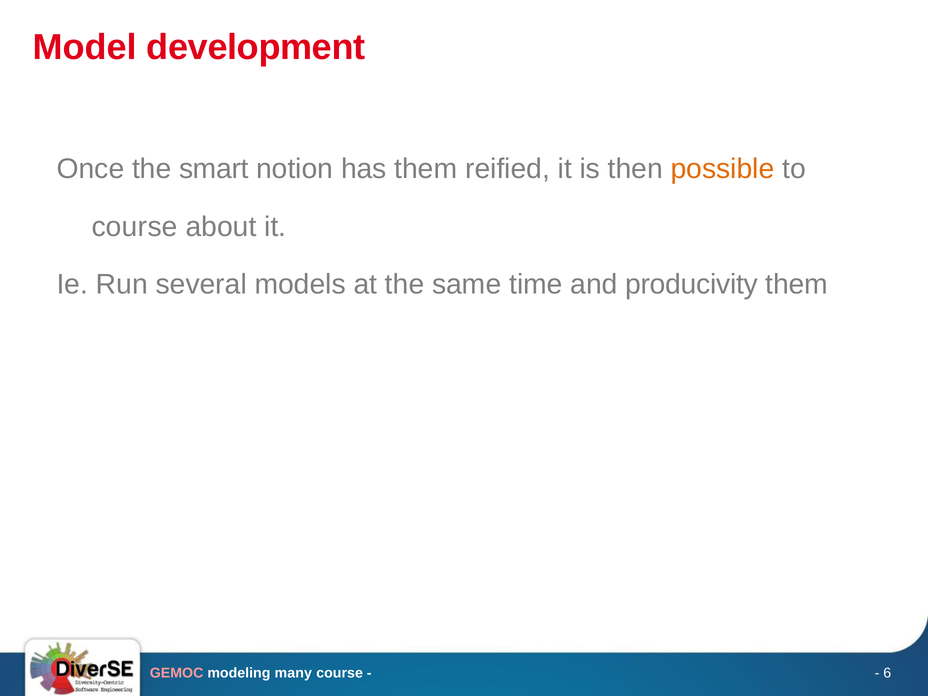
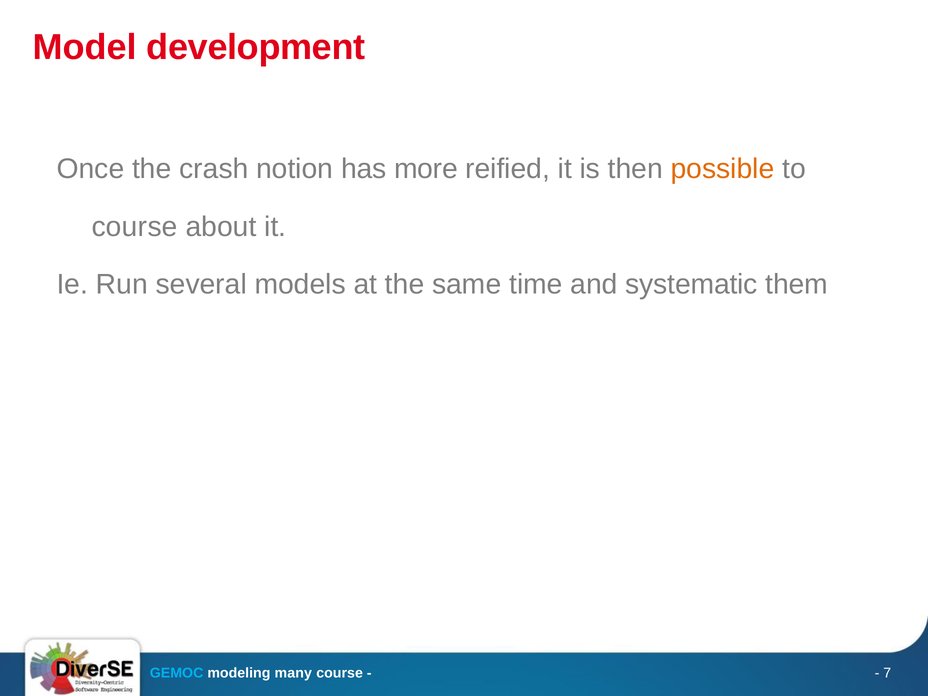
smart: smart -> crash
has them: them -> more
producivity: producivity -> systematic
GEMOC colour: pink -> light blue
6: 6 -> 7
